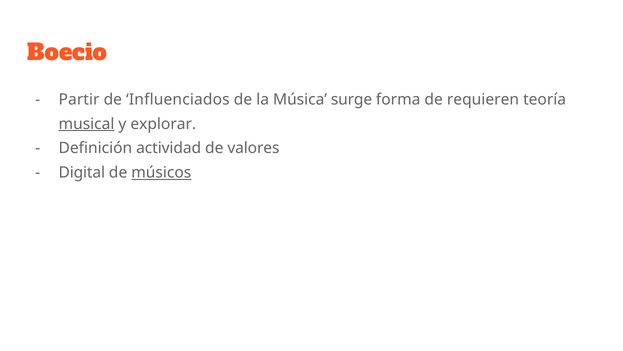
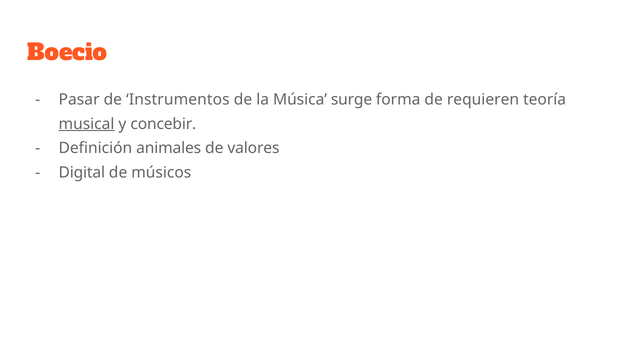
Partir: Partir -> Pasar
Influenciados: Influenciados -> Instrumentos
explorar: explorar -> concebir
actividad: actividad -> animales
músicos underline: present -> none
